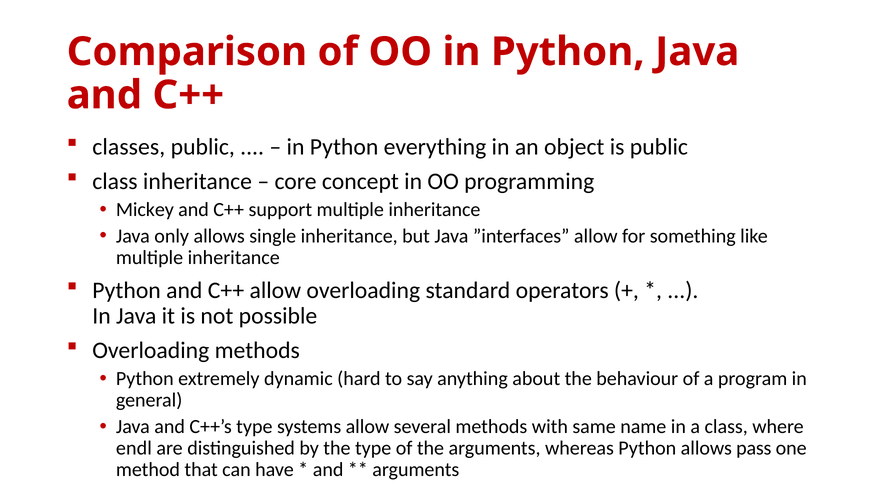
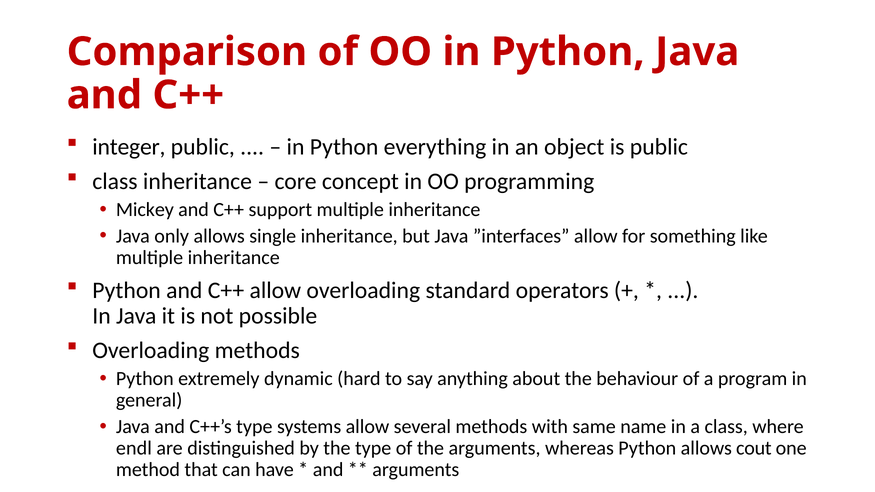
classes: classes -> integer
pass: pass -> cout
